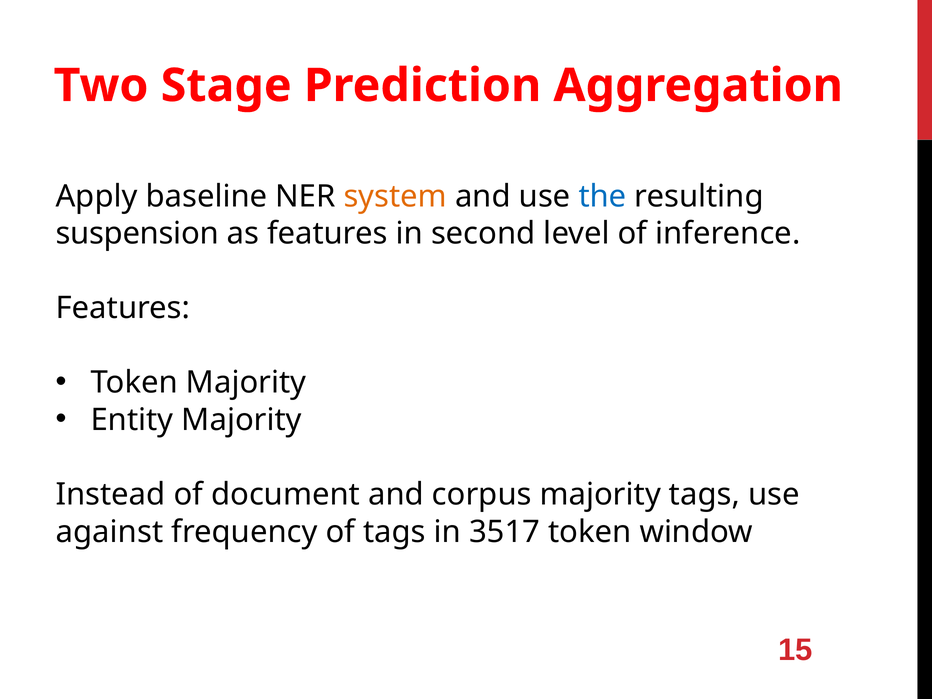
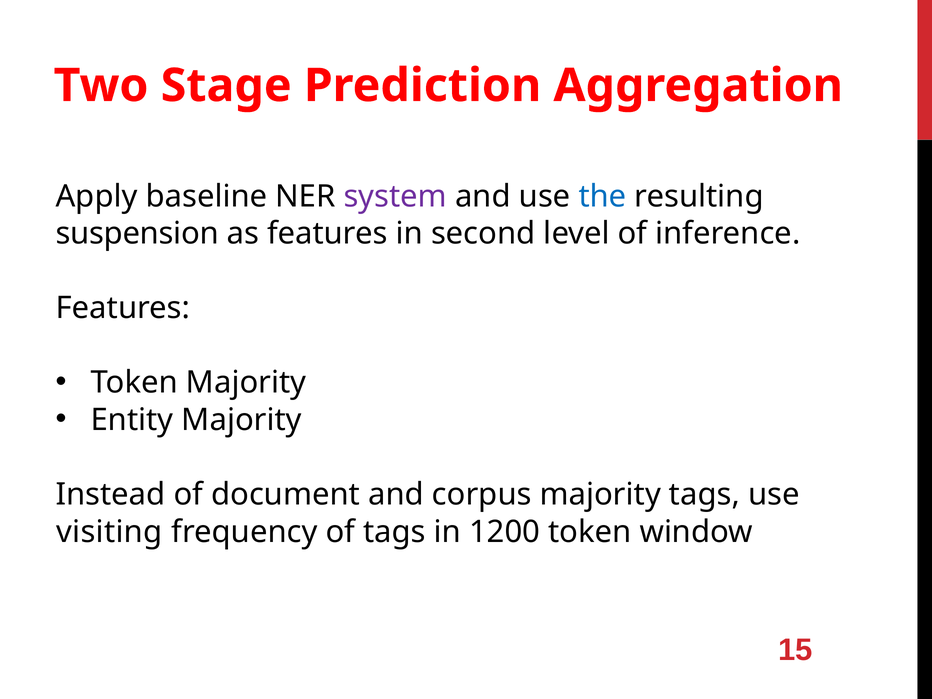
system colour: orange -> purple
against: against -> visiting
3517: 3517 -> 1200
